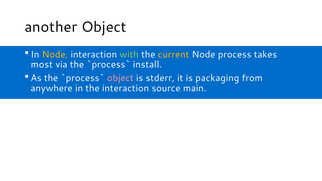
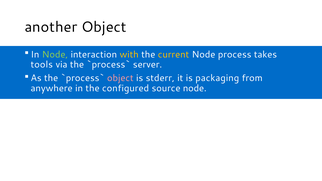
Node at (55, 54) colour: yellow -> light green
with colour: light green -> yellow
most: most -> tools
install: install -> server
the interaction: interaction -> configured
source main: main -> node
